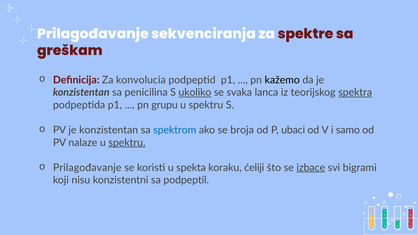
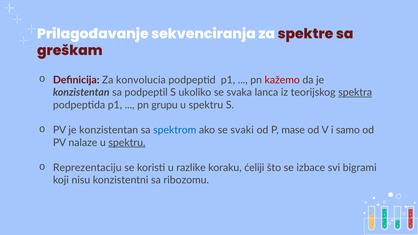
kažemo colour: black -> red
penicilina: penicilina -> podpeptil
ukoliko underline: present -> none
broja: broja -> svaki
ubaci: ubaci -> mase
Prilagođavanje at (87, 168): Prilagođavanje -> Reprezentaciju
spekta: spekta -> razlike
izbace underline: present -> none
podpeptil: podpeptil -> ribozomu
